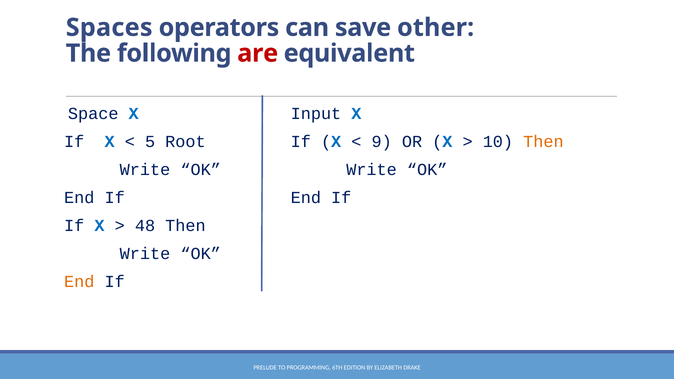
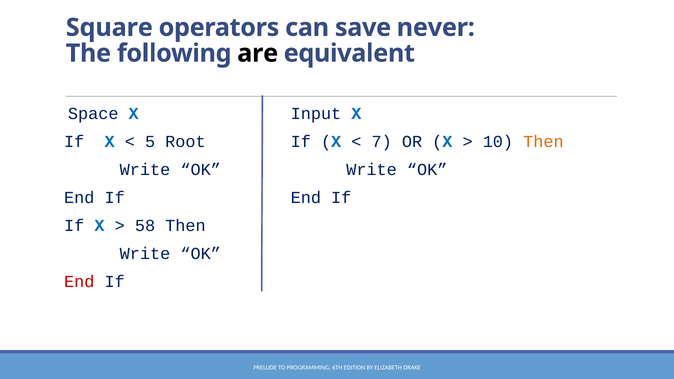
Spaces: Spaces -> Square
other: other -> never
are colour: red -> black
9: 9 -> 7
48: 48 -> 58
End at (79, 282) colour: orange -> red
